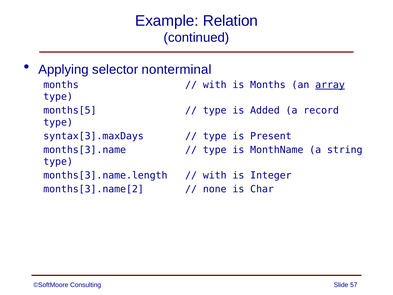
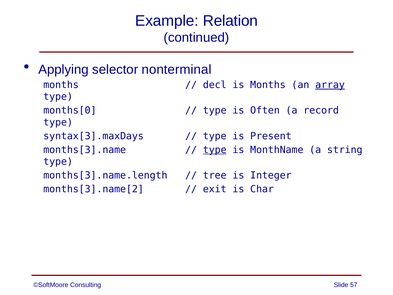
with at (215, 85): with -> decl
months[5: months[5 -> months[0
Added: Added -> Often
type at (215, 150) underline: none -> present
with at (215, 175): with -> tree
none: none -> exit
